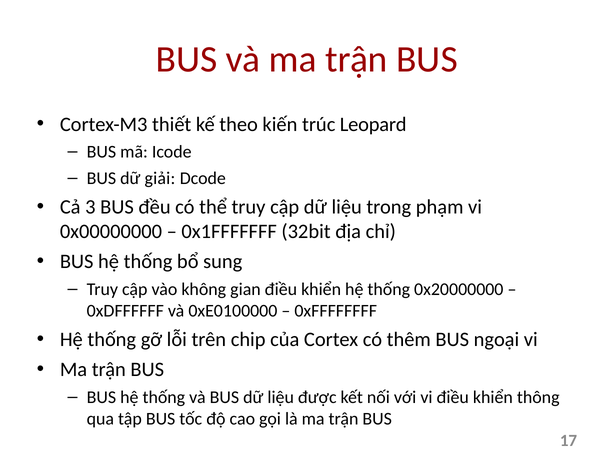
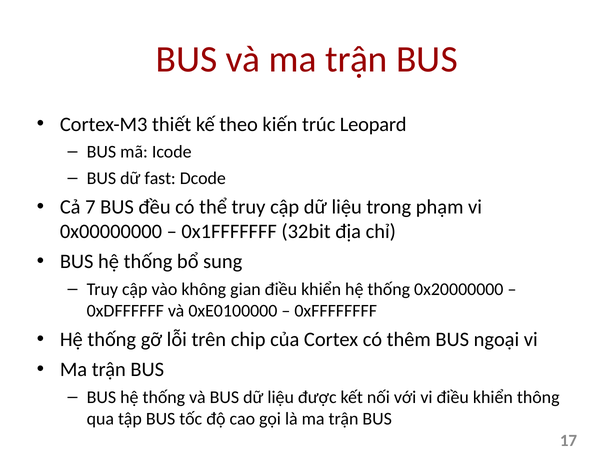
giải: giải -> fast
3: 3 -> 7
